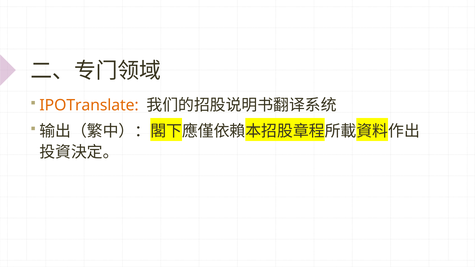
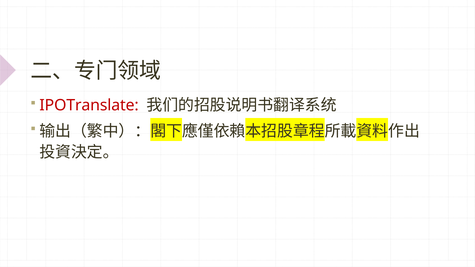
IPOTranslate colour: orange -> red
